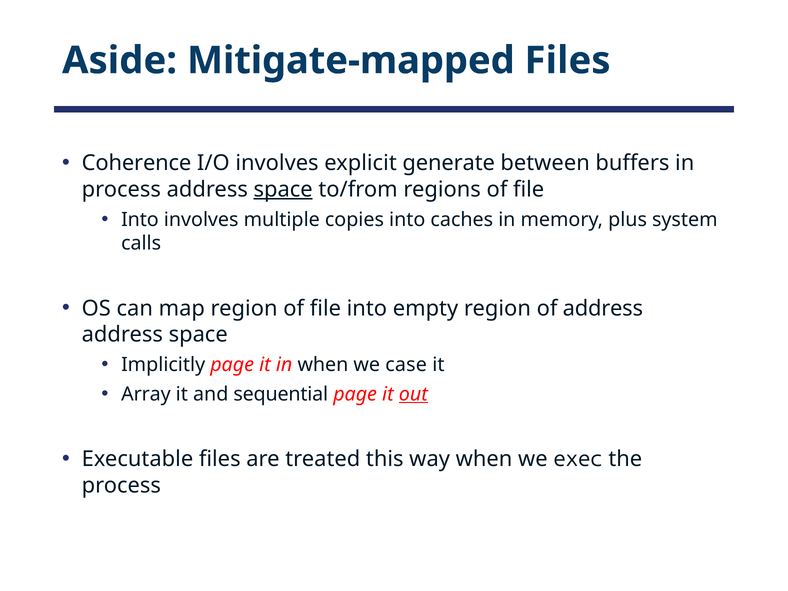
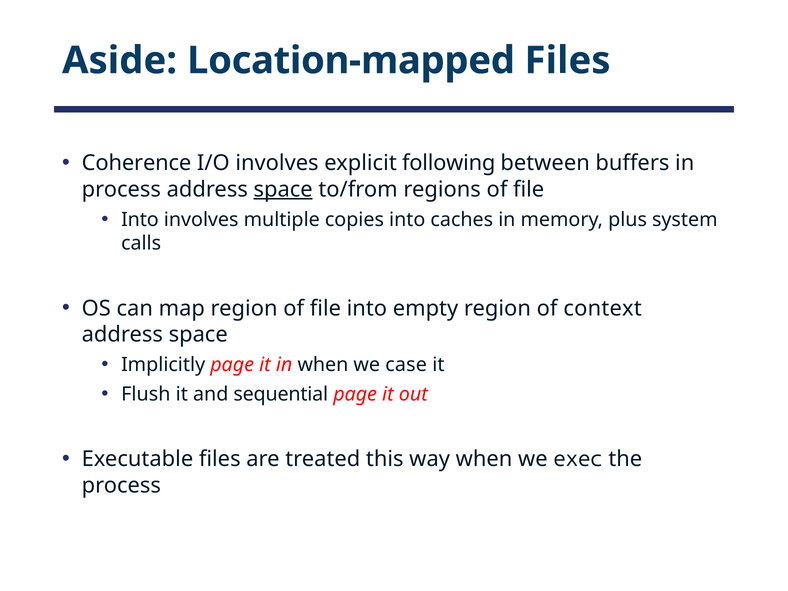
Mitigate-mapped: Mitigate-mapped -> Location-mapped
generate: generate -> following
of address: address -> context
Array: Array -> Flush
out underline: present -> none
